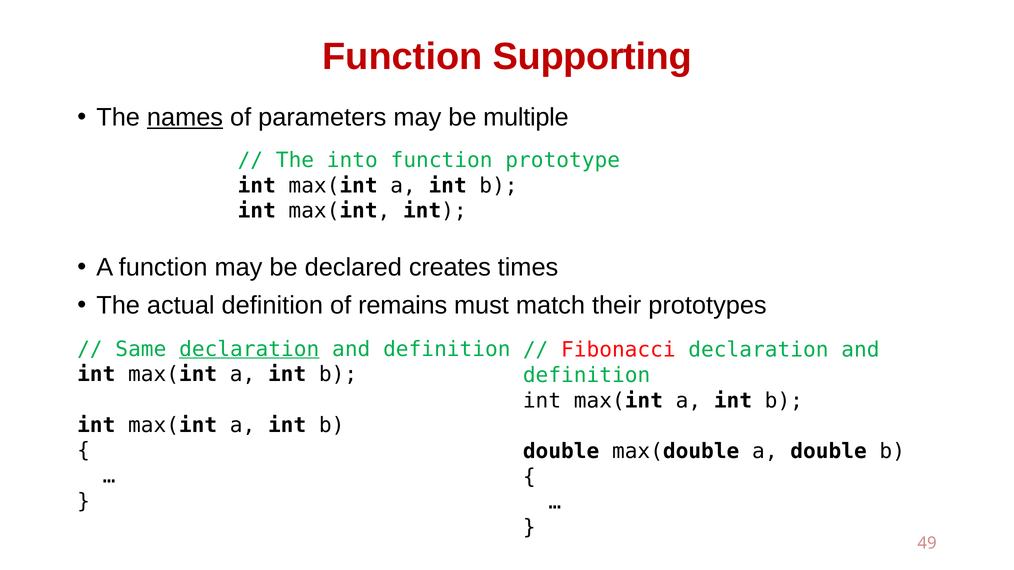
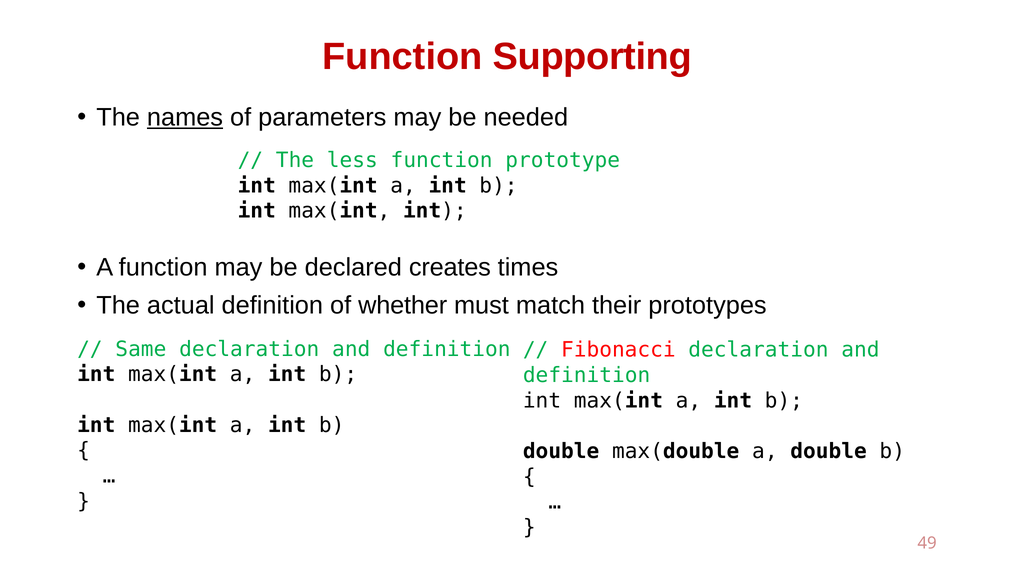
multiple: multiple -> needed
into: into -> less
remains: remains -> whether
declaration at (249, 349) underline: present -> none
